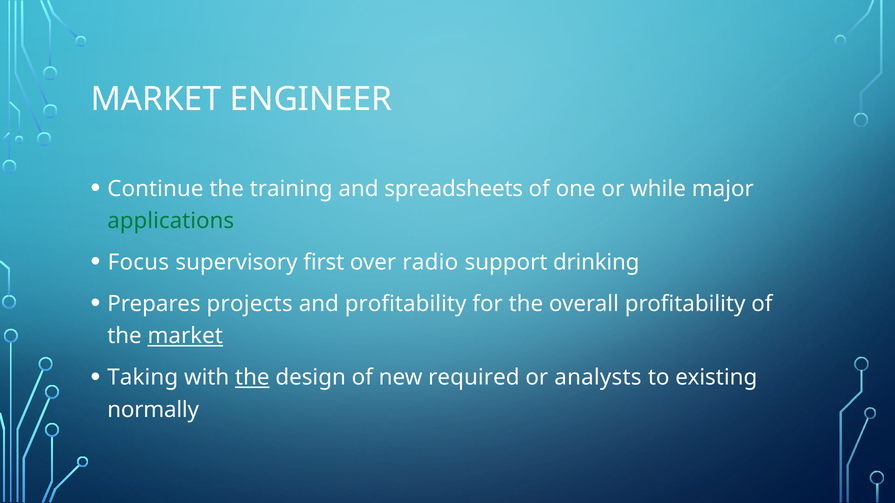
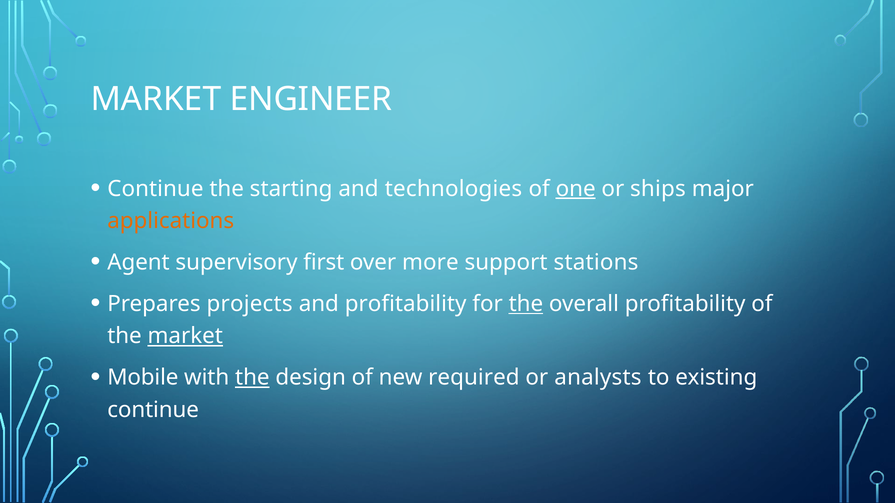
training: training -> starting
spreadsheets: spreadsheets -> technologies
one underline: none -> present
while: while -> ships
applications colour: green -> orange
Focus: Focus -> Agent
radio: radio -> more
drinking: drinking -> stations
the at (526, 304) underline: none -> present
Taking: Taking -> Mobile
normally at (153, 410): normally -> continue
